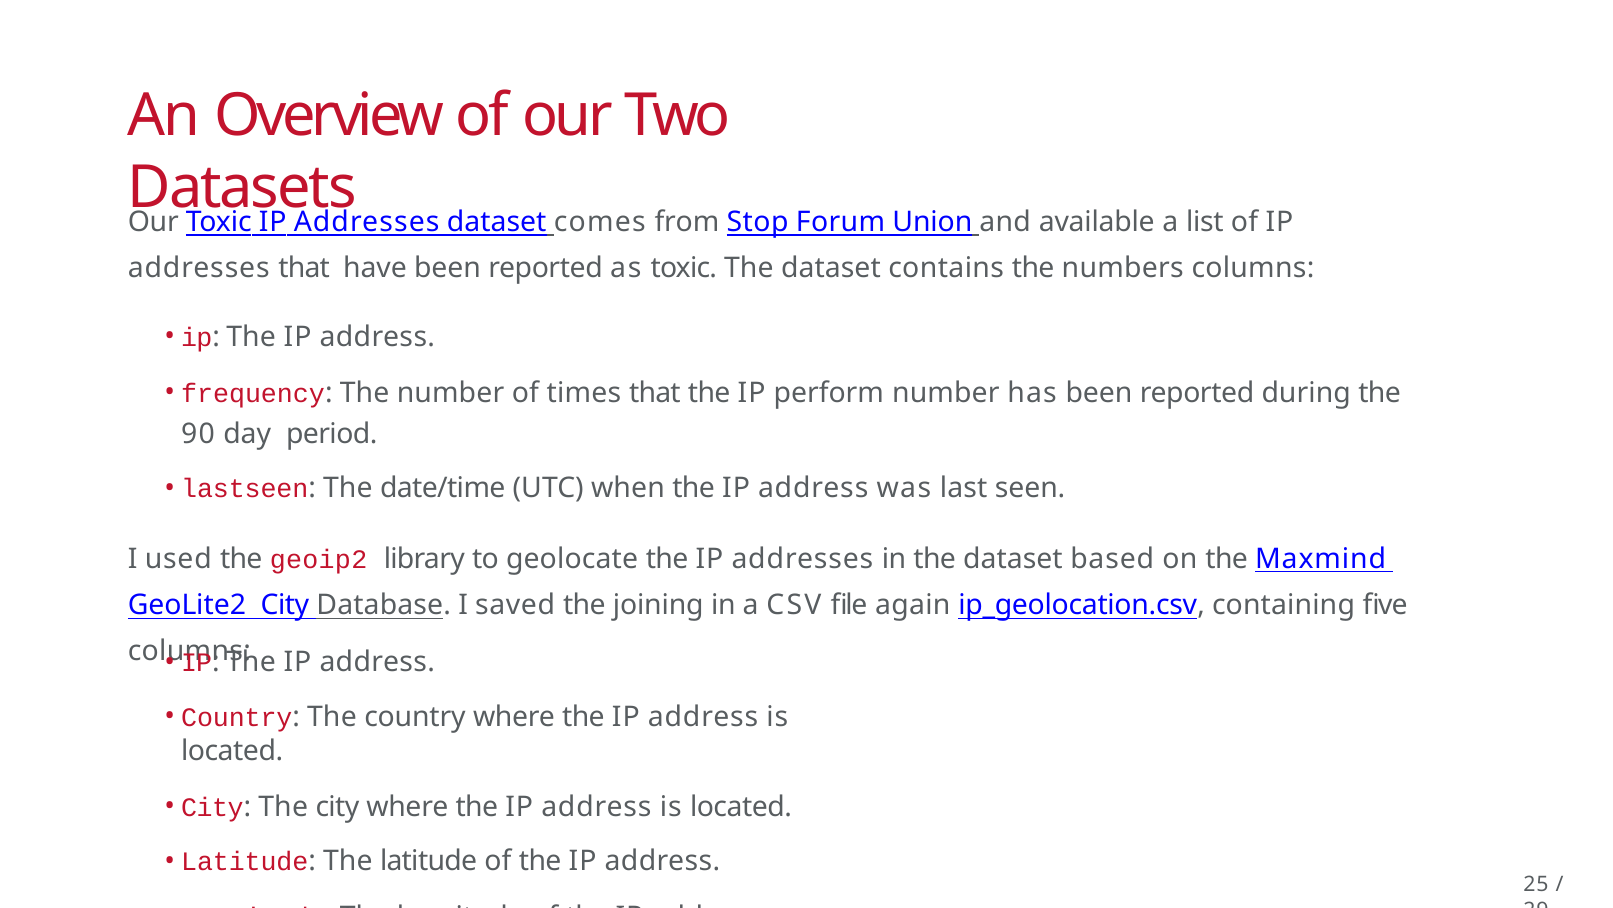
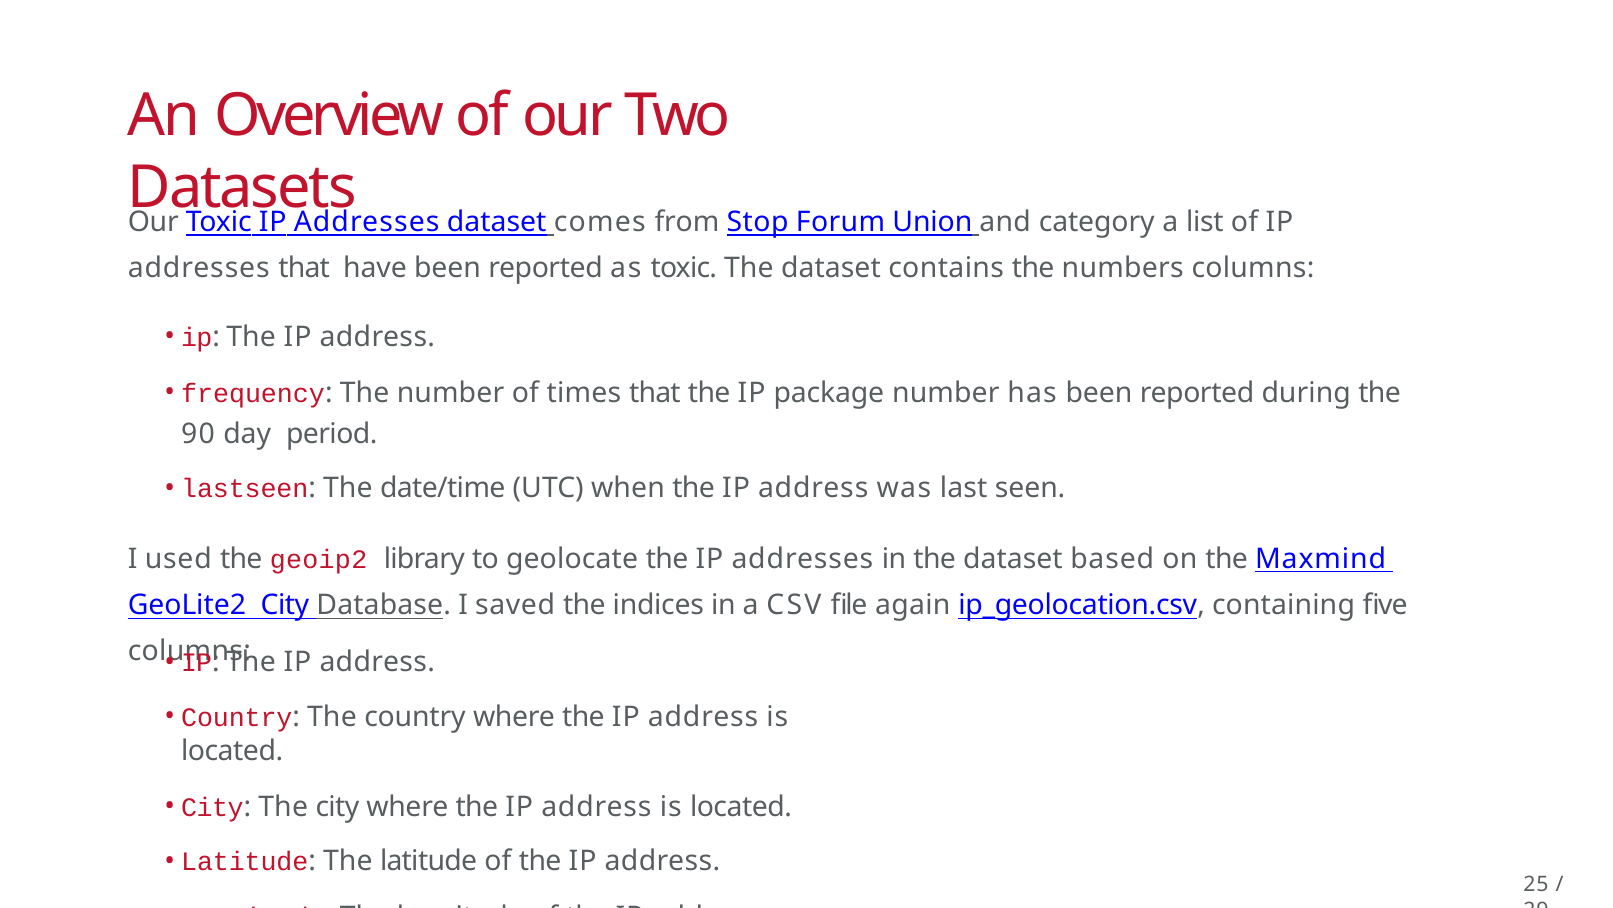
available: available -> category
perform: perform -> package
joining: joining -> indices
